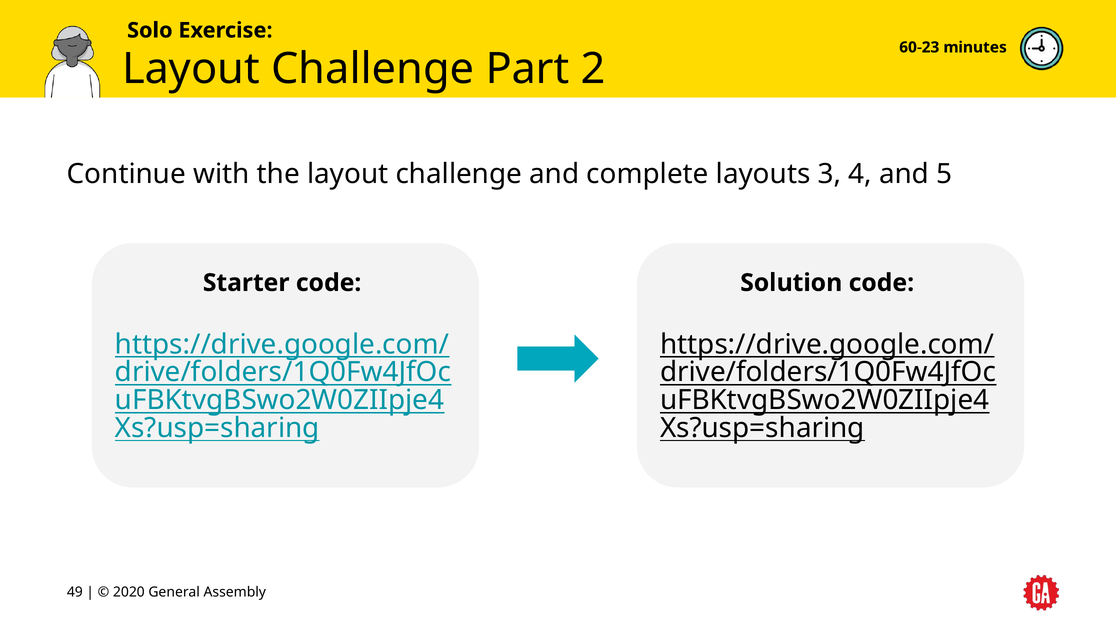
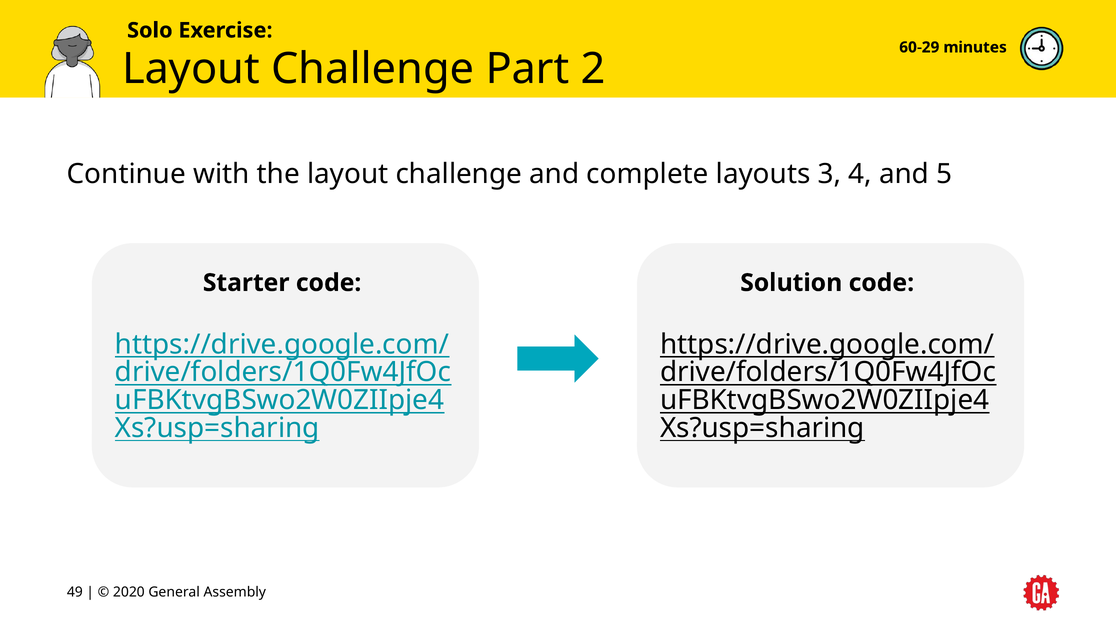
60-23: 60-23 -> 60-29
